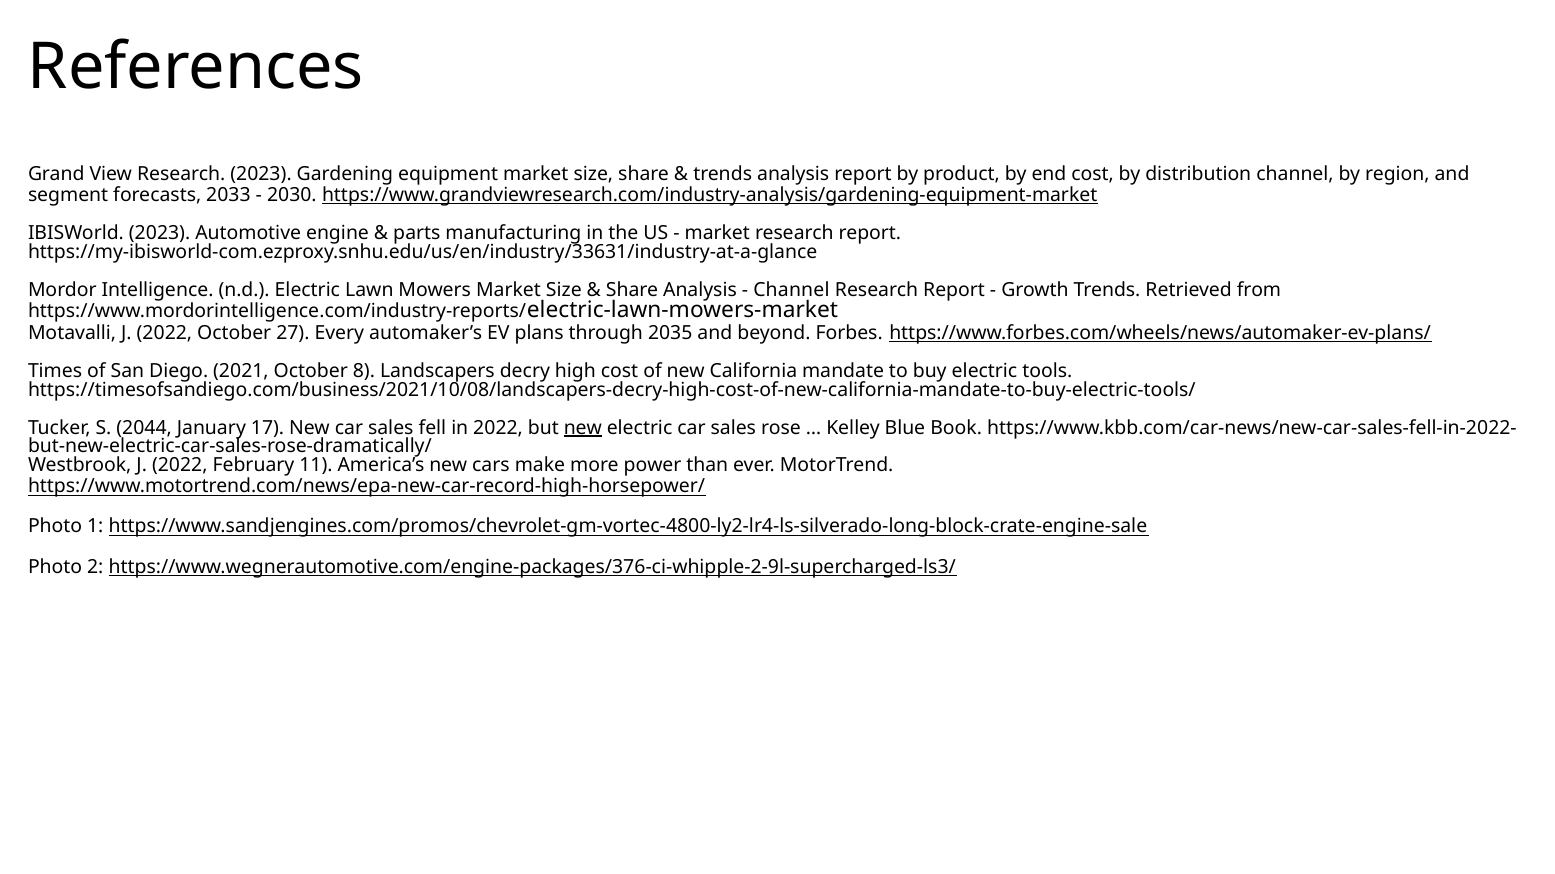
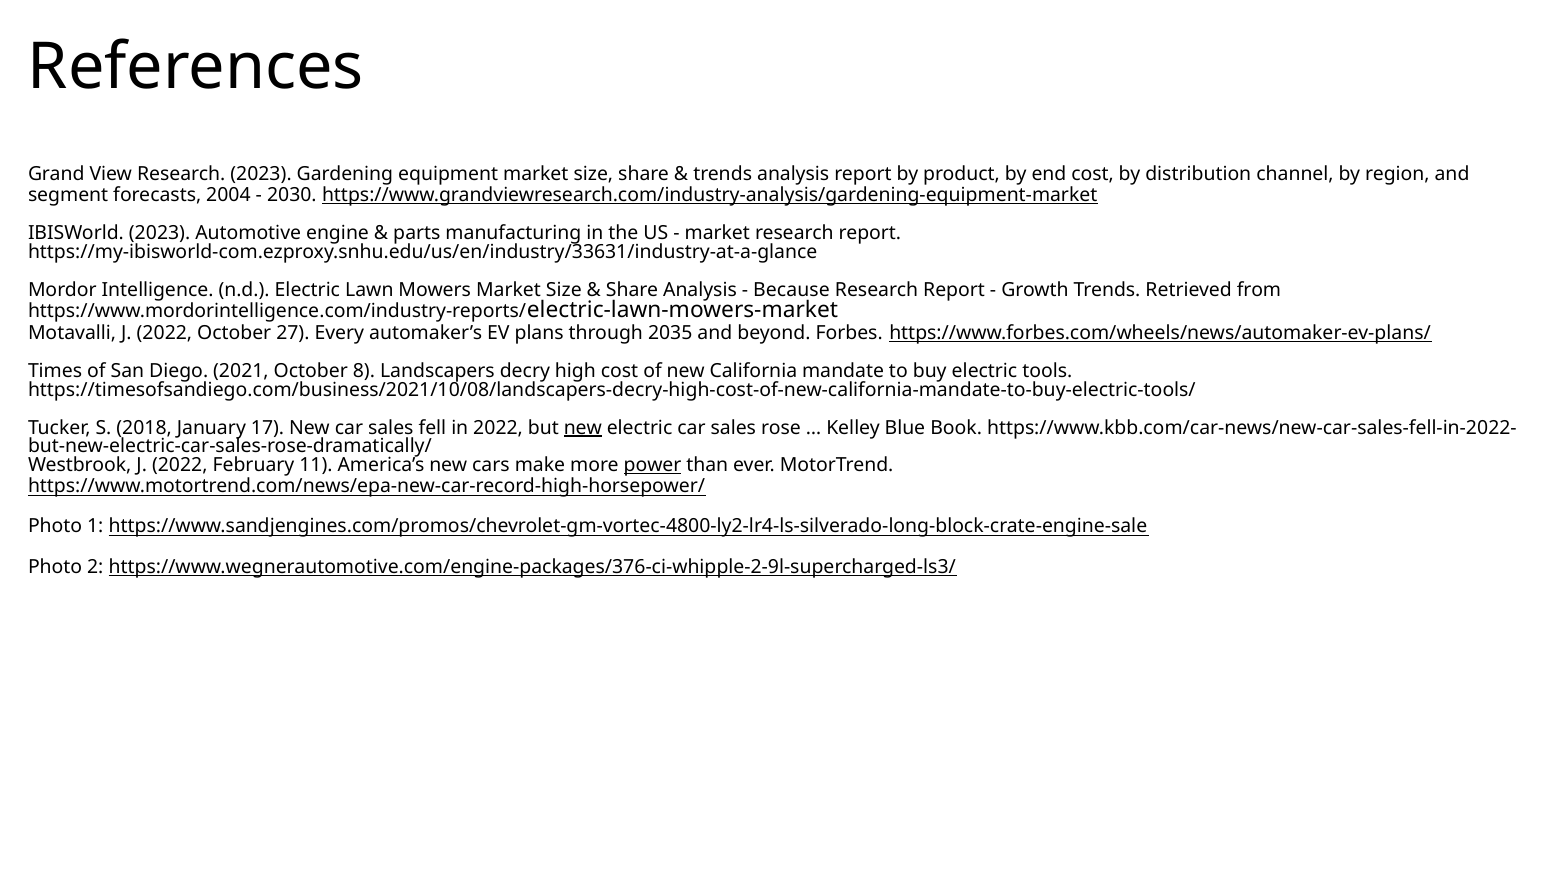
2033: 2033 -> 2004
Channel at (791, 290): Channel -> Because
2044: 2044 -> 2018
power underline: none -> present
